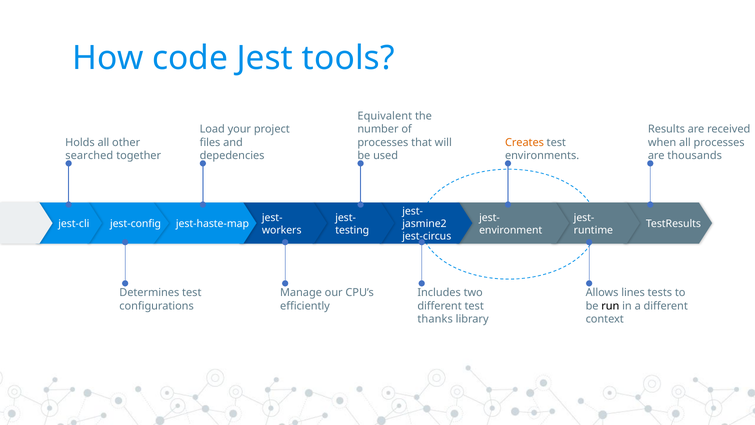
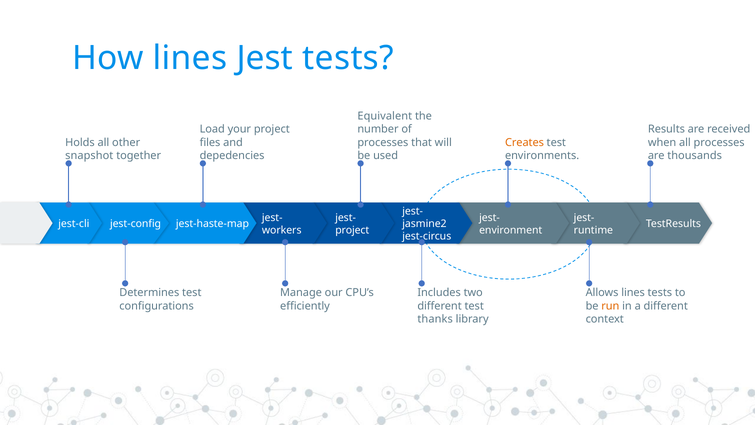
How code: code -> lines
Jest tools: tools -> tests
searched: searched -> snapshot
testing at (352, 230): testing -> project
run colour: black -> orange
